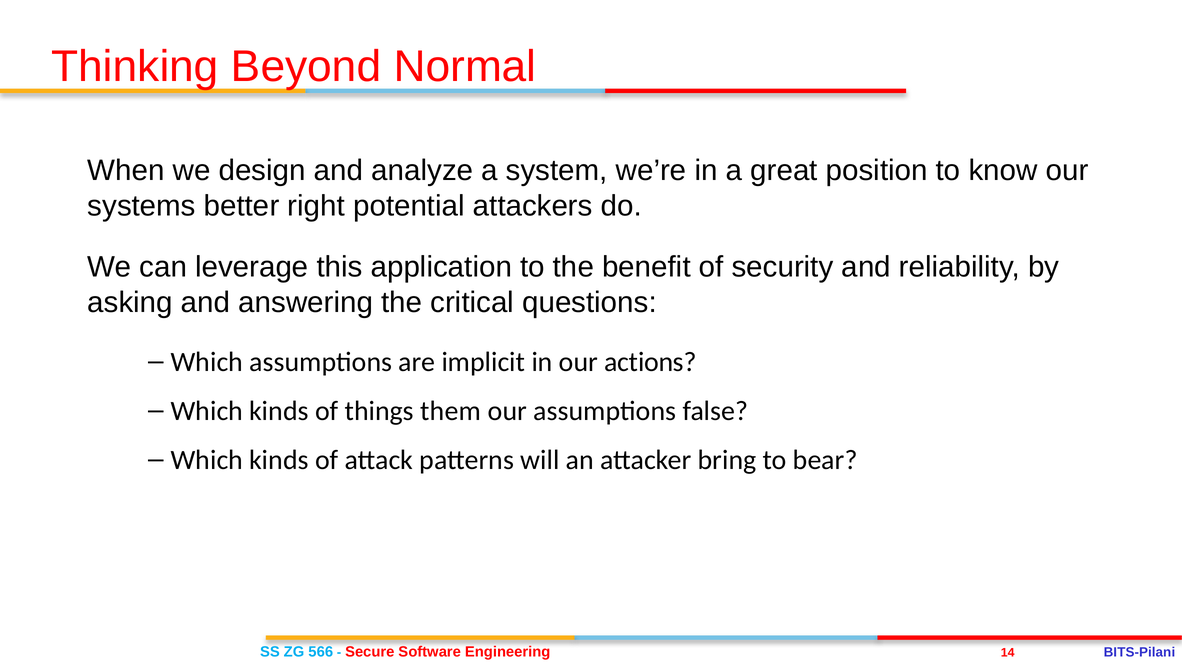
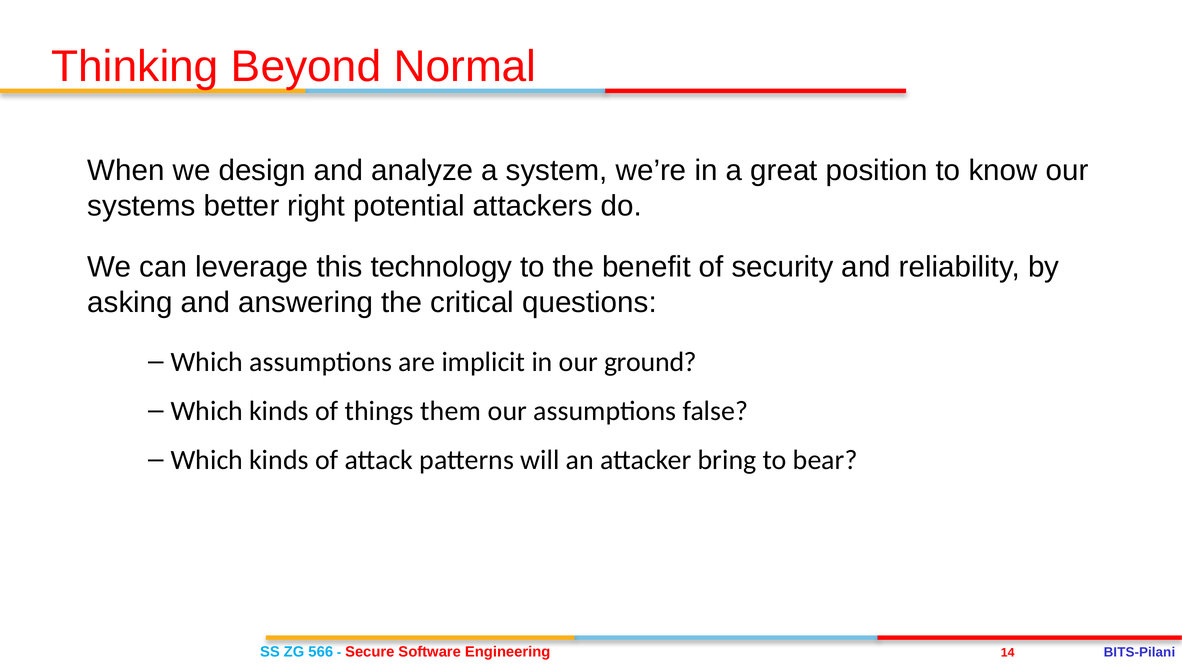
application: application -> technology
actions: actions -> ground
